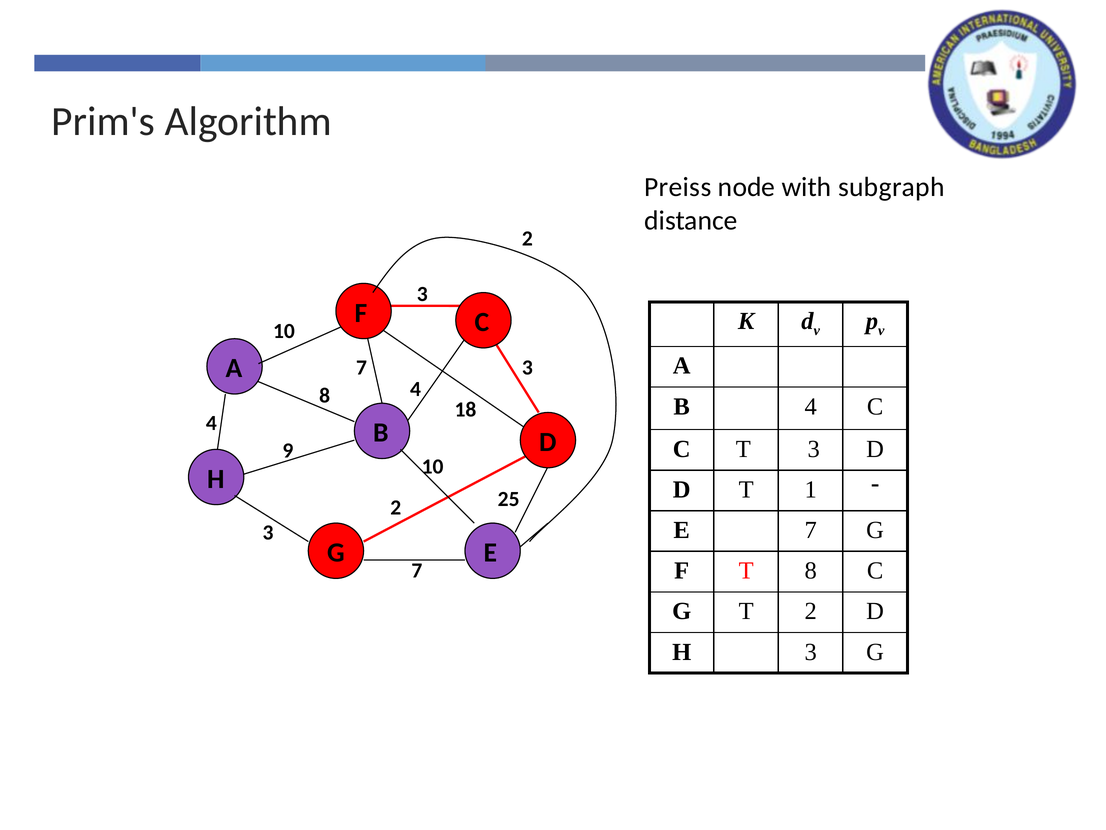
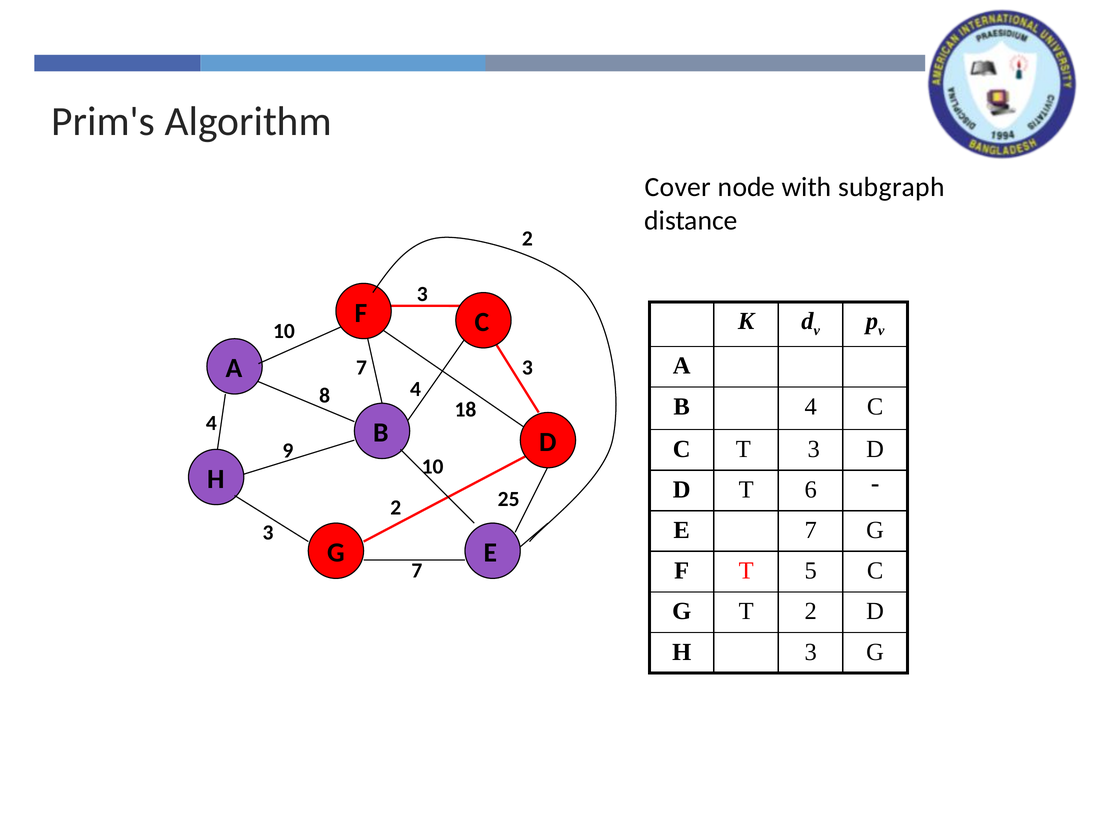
Preiss: Preiss -> Cover
1: 1 -> 6
T 8: 8 -> 5
